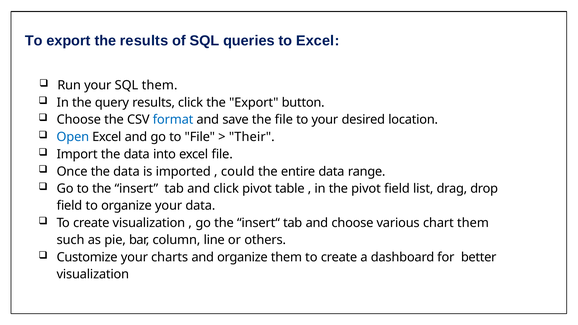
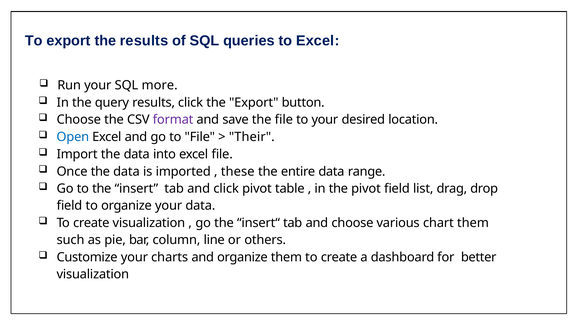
SQL them: them -> more
format colour: blue -> purple
could: could -> these
